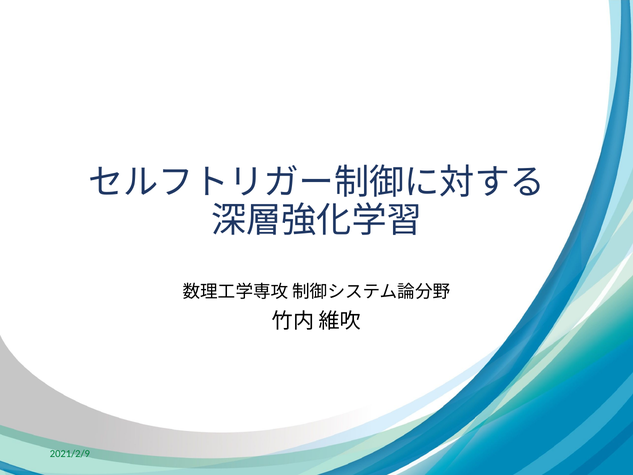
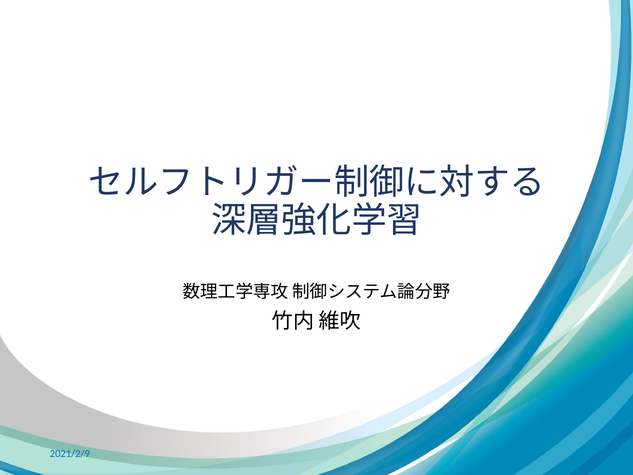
2021/2/9 colour: green -> blue
